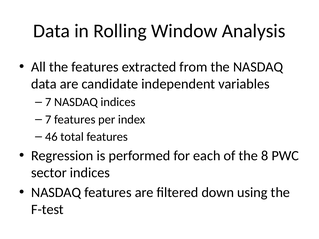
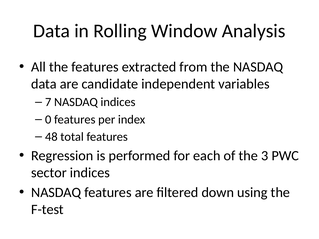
7 at (48, 120): 7 -> 0
46: 46 -> 48
8: 8 -> 3
